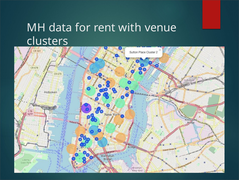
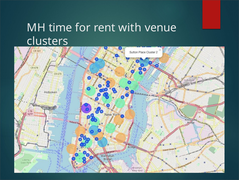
data: data -> time
